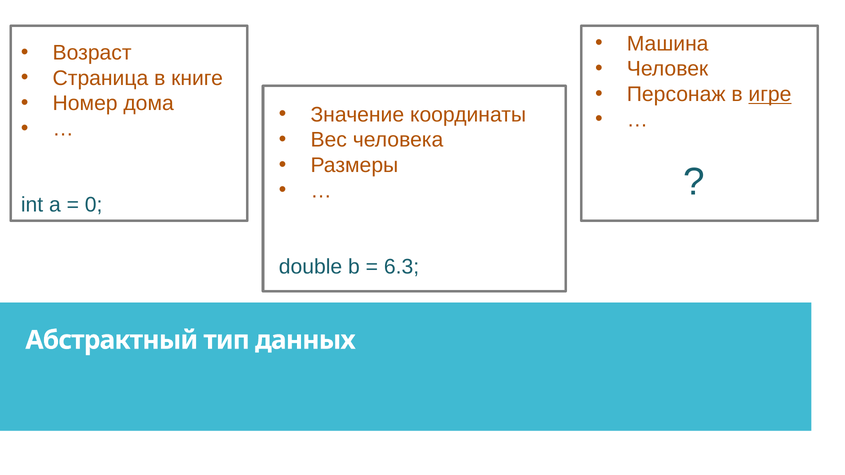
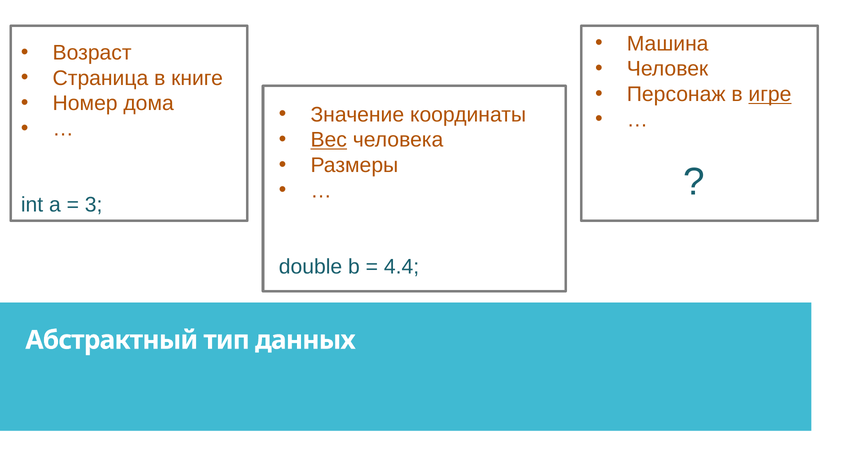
Вес underline: none -> present
0: 0 -> 3
6.3: 6.3 -> 4.4
